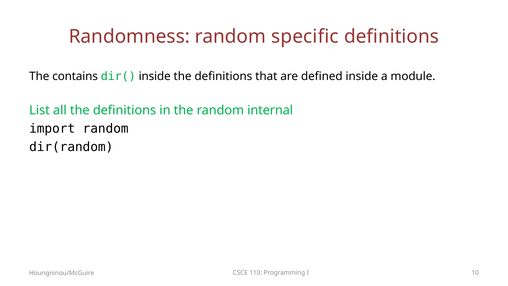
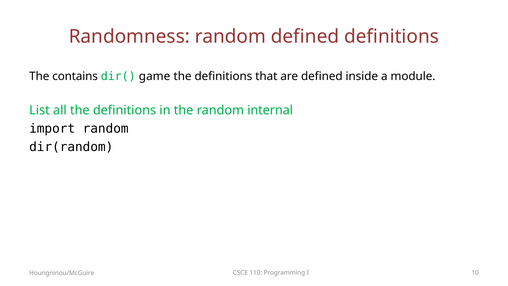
random specific: specific -> defined
dir( inside: inside -> game
